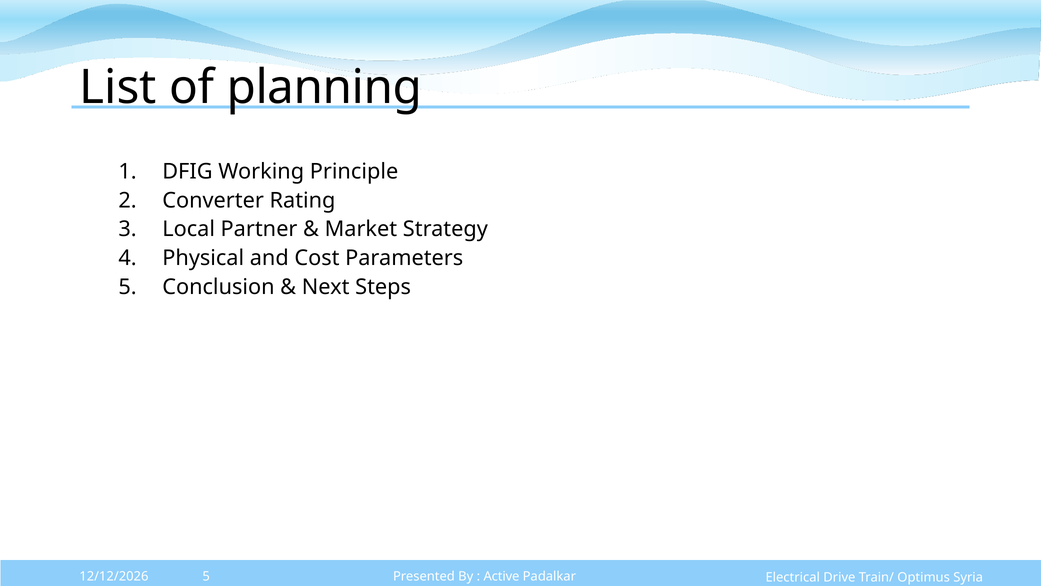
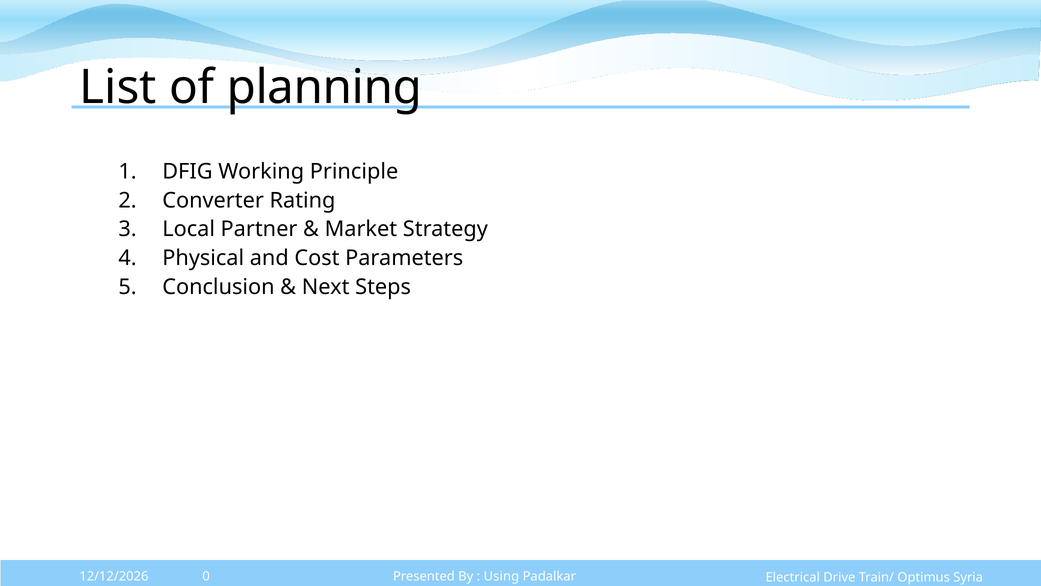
Active: Active -> Using
5 at (206, 576): 5 -> 0
